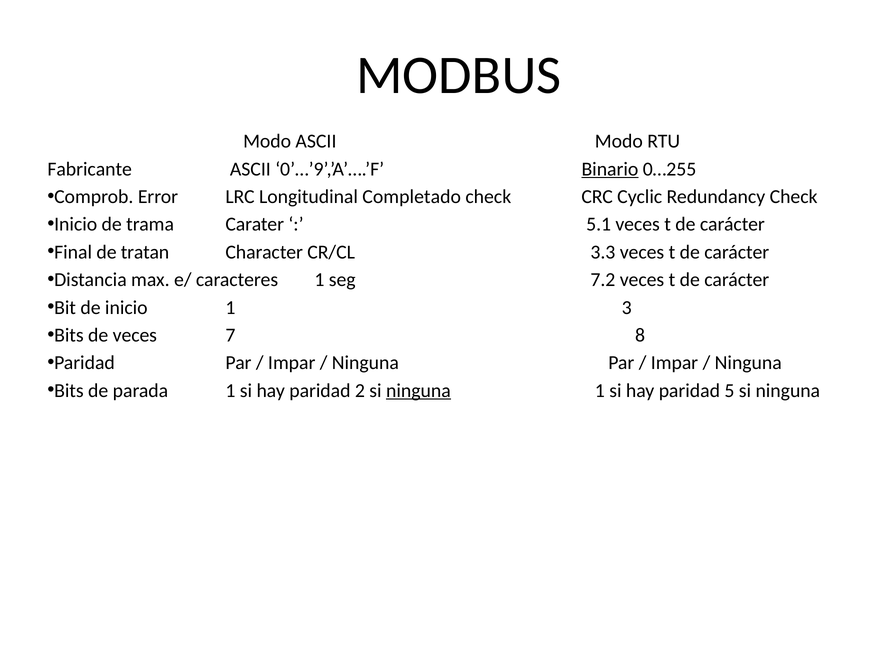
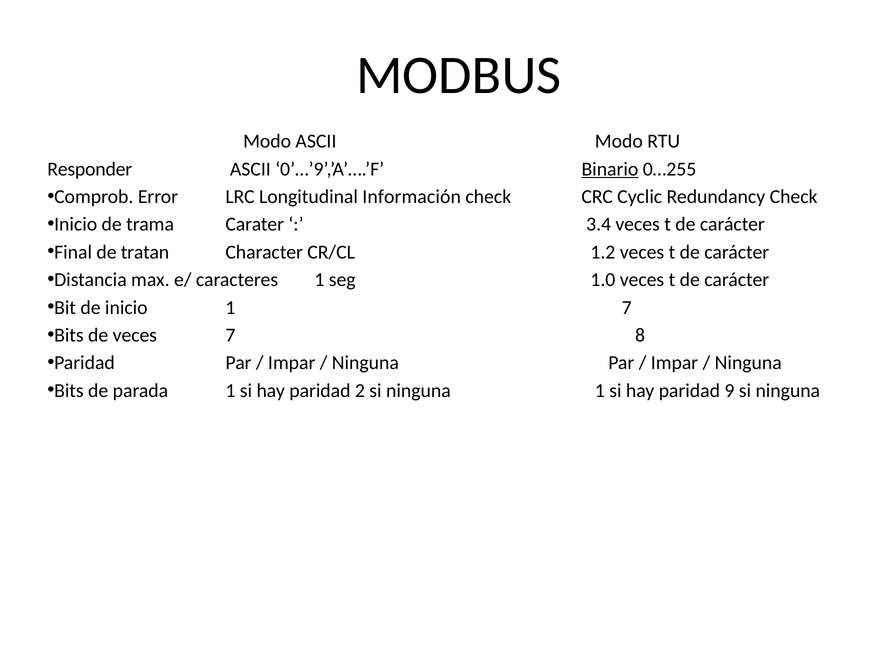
Fabricante: Fabricante -> Responder
Completado: Completado -> Información
5.1: 5.1 -> 3.4
3.3: 3.3 -> 1.2
7.2: 7.2 -> 1.0
1 3: 3 -> 7
ninguna at (418, 390) underline: present -> none
5: 5 -> 9
